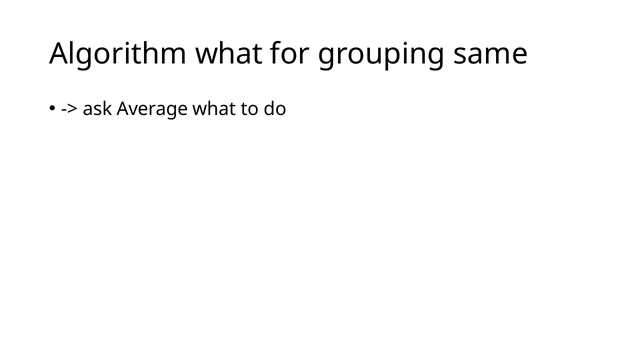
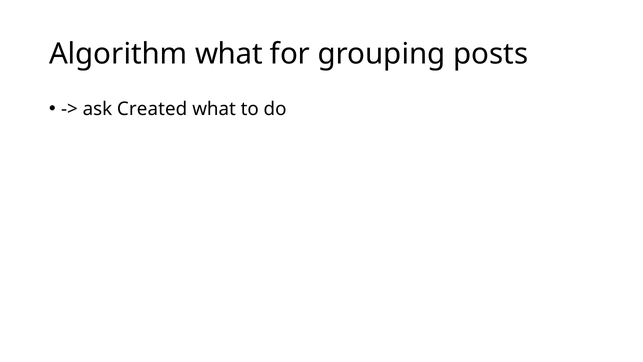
same: same -> posts
Average: Average -> Created
